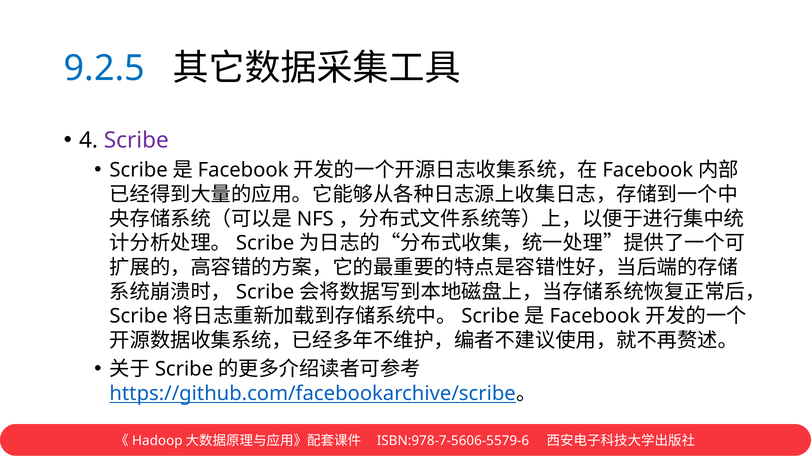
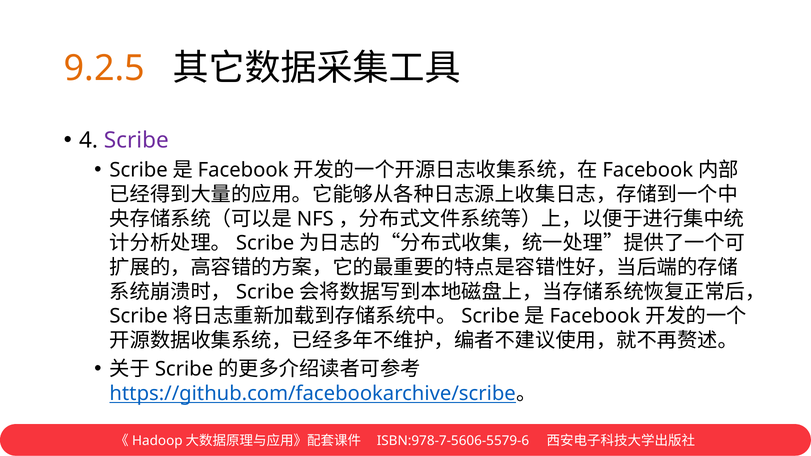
9.2.5 colour: blue -> orange
